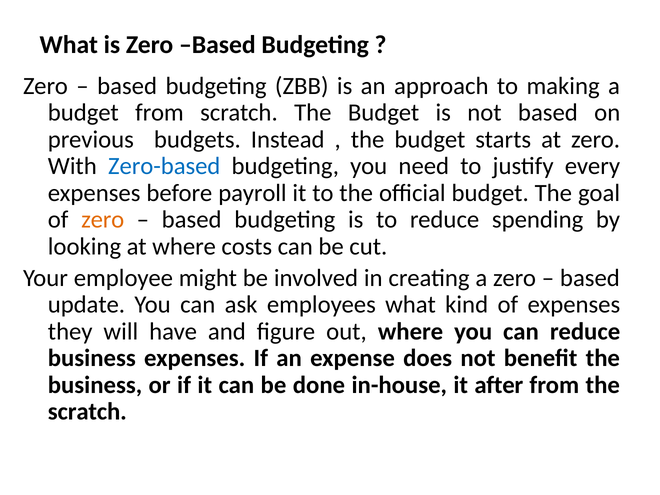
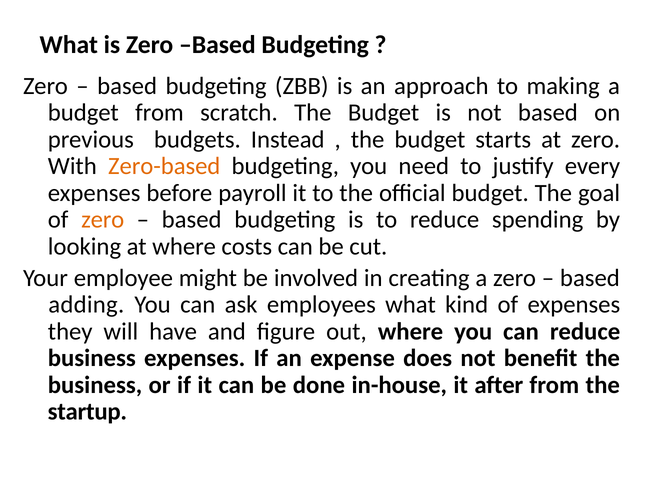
Zero-based colour: blue -> orange
update: update -> adding
scratch at (87, 412): scratch -> startup
